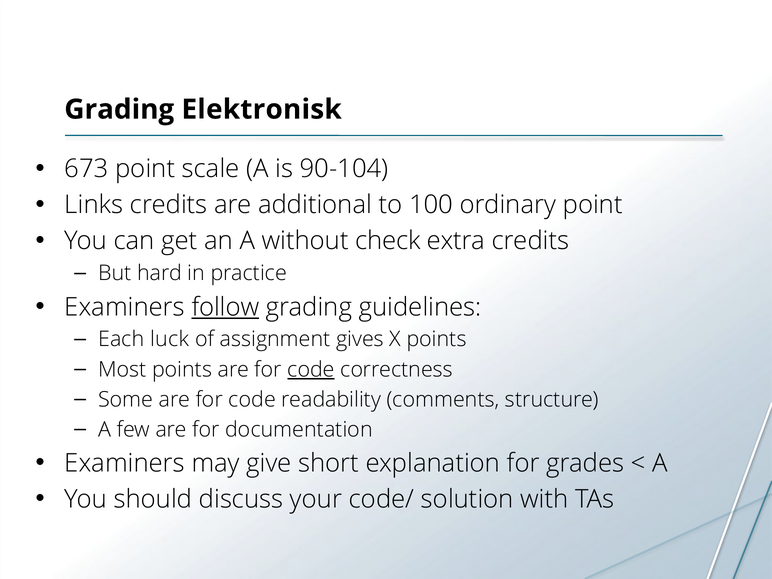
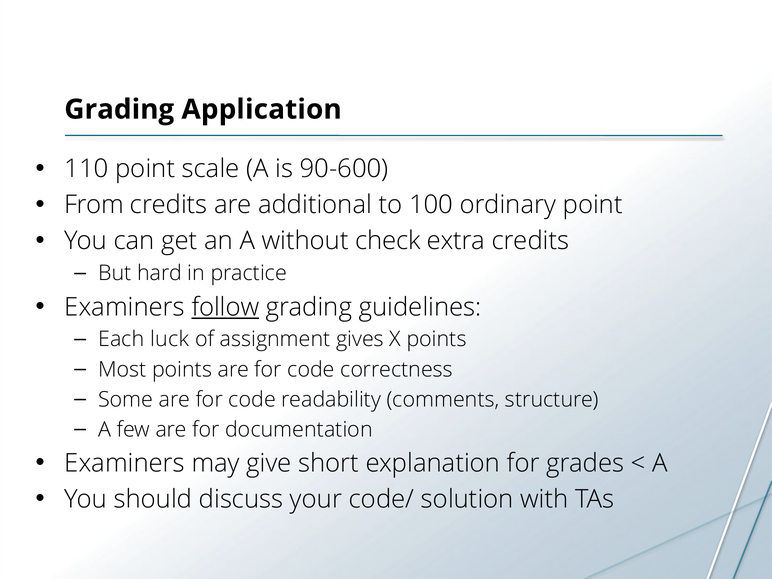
Elektronisk: Elektronisk -> Application
673: 673 -> 110
90-104: 90-104 -> 90-600
Links: Links -> From
code at (311, 369) underline: present -> none
